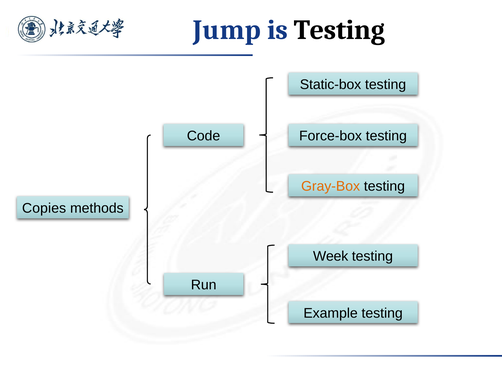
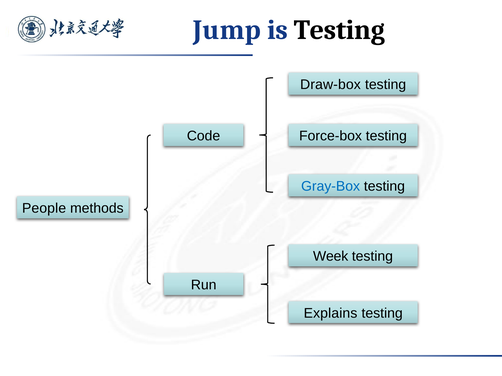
Static-box: Static-box -> Draw-box
Gray-Box colour: orange -> blue
Copies: Copies -> People
Example: Example -> Explains
